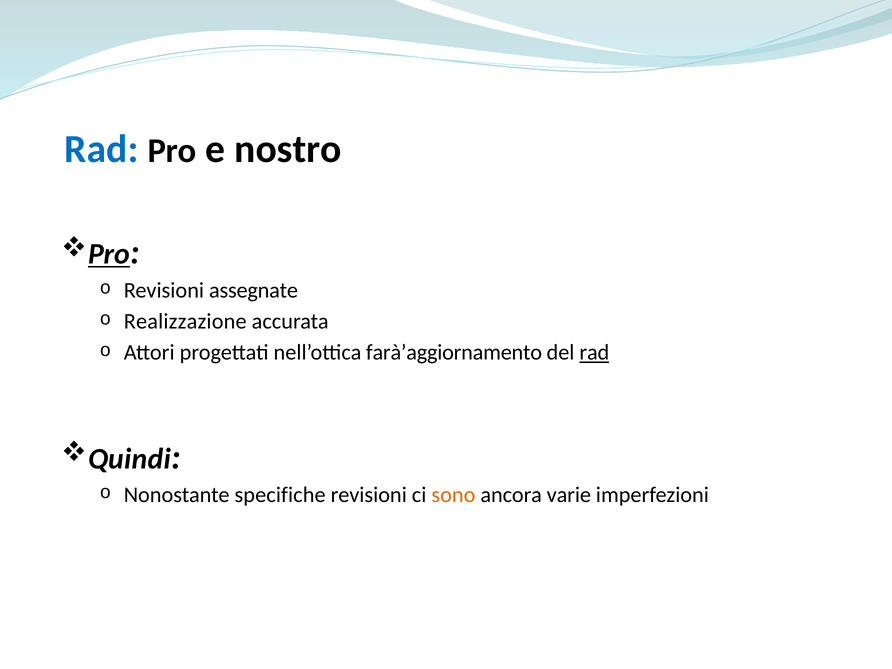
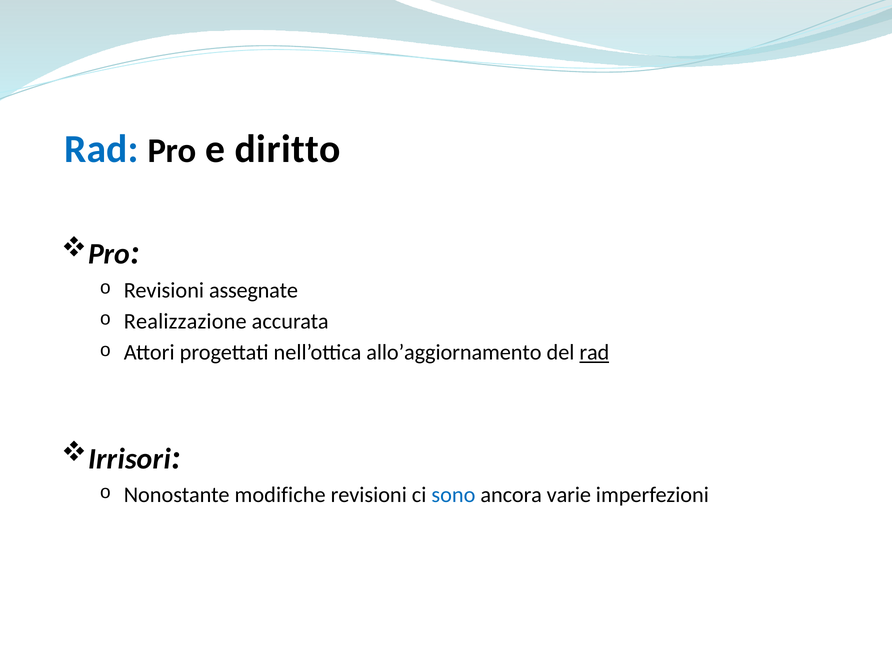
nostro: nostro -> diritto
Pro at (109, 254) underline: present -> none
farà’aggiornamento: farà’aggiornamento -> allo’aggiornamento
Quindi: Quindi -> Irrisori
specifiche: specifiche -> modifiche
sono colour: orange -> blue
